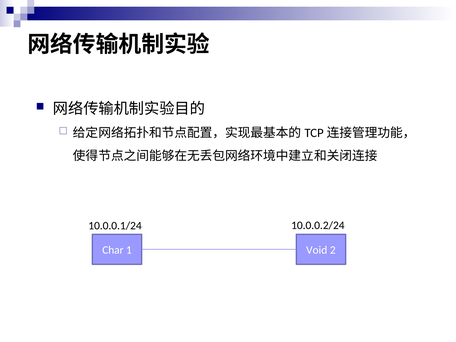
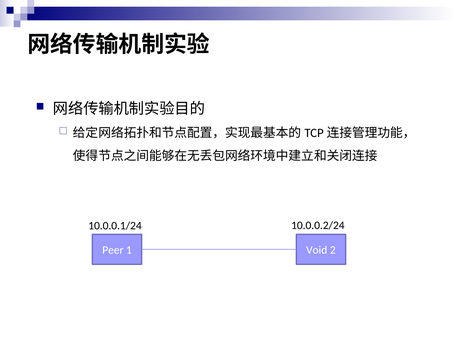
Char: Char -> Peer
